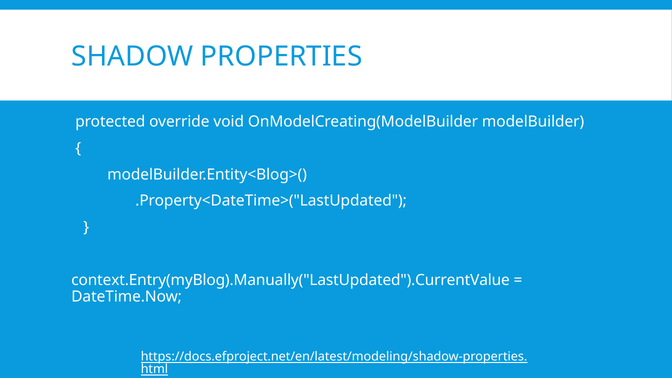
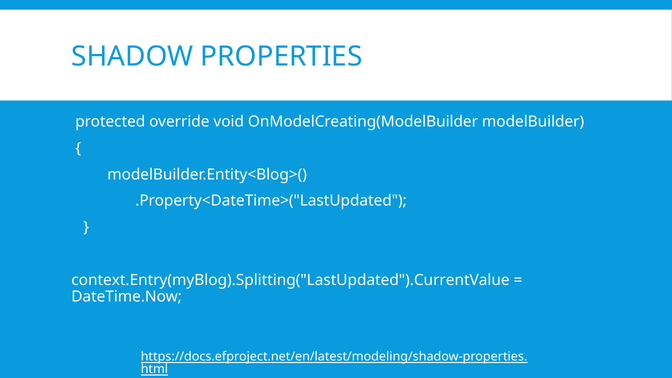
context.Entry(myBlog).Manually("LastUpdated").CurrentValue: context.Entry(myBlog).Manually("LastUpdated").CurrentValue -> context.Entry(myBlog).Splitting("LastUpdated").CurrentValue
